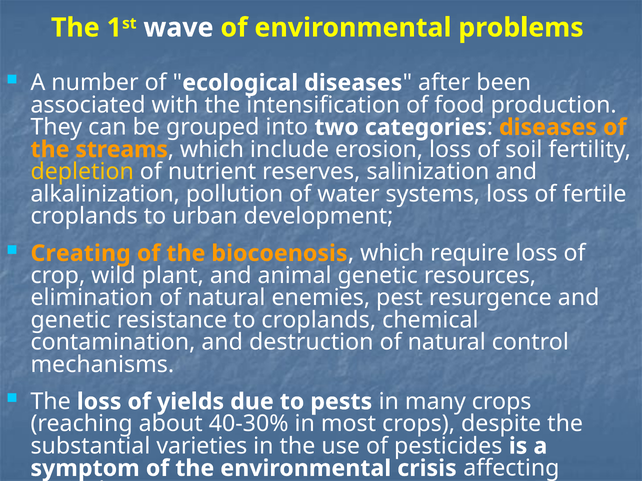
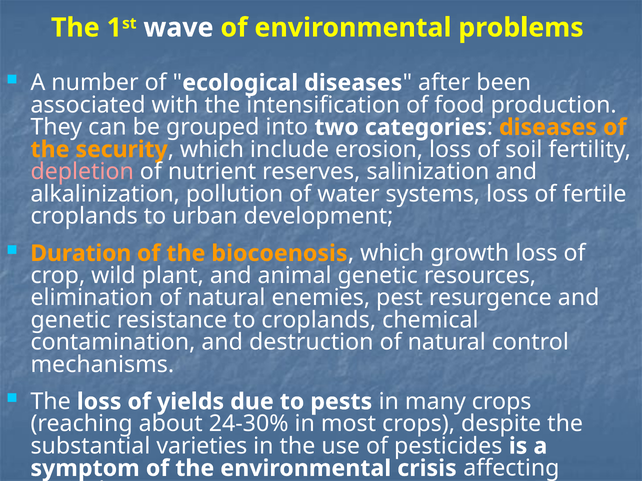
streams: streams -> security
depletion colour: yellow -> pink
Creating: Creating -> Duration
require: require -> growth
40-30%: 40-30% -> 24-30%
